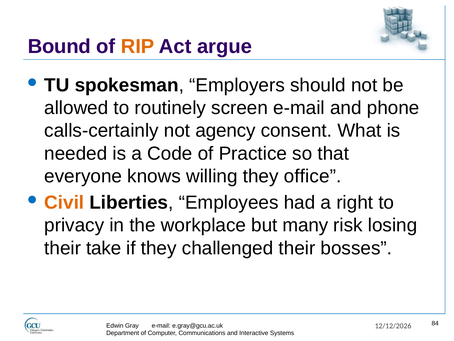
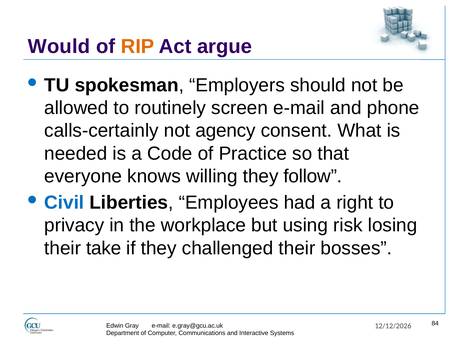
Bound: Bound -> Would
office: office -> follow
Civil colour: orange -> blue
many: many -> using
